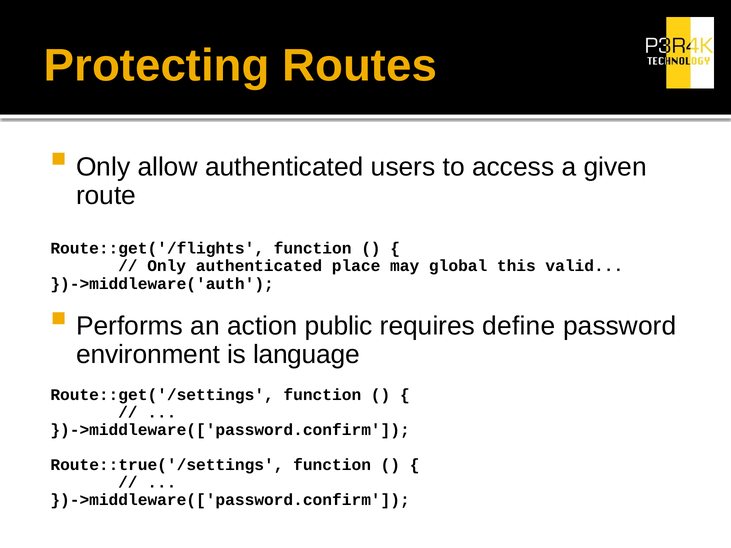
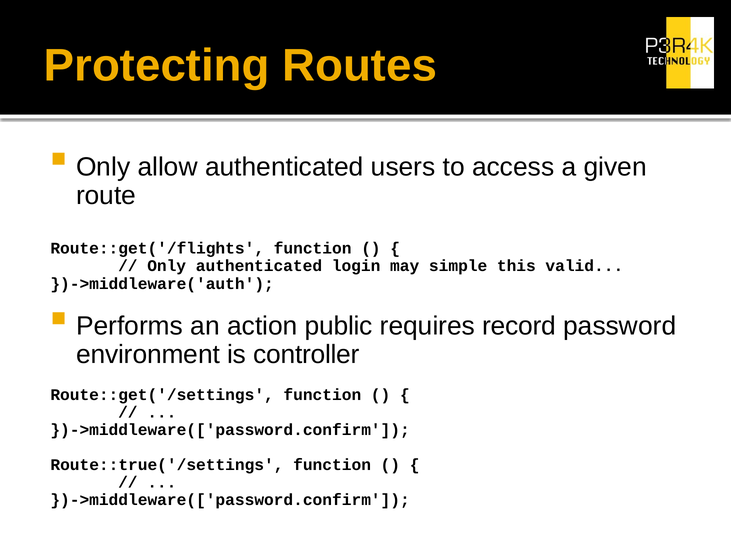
place: place -> login
global: global -> simple
define: define -> record
language: language -> controller
